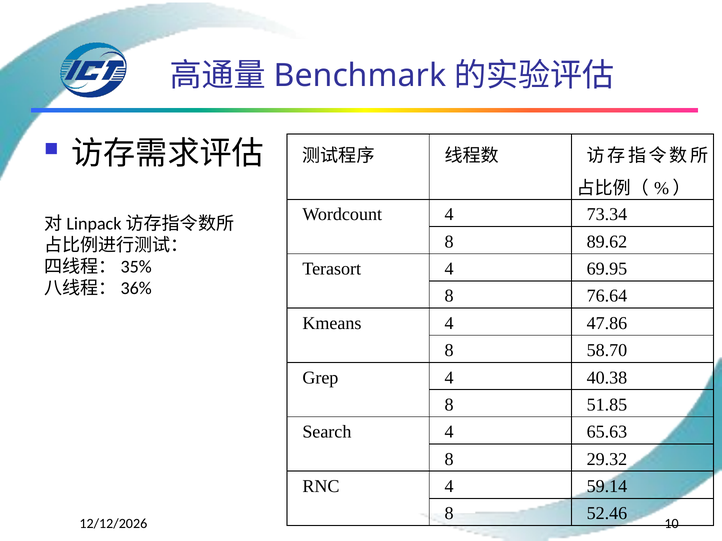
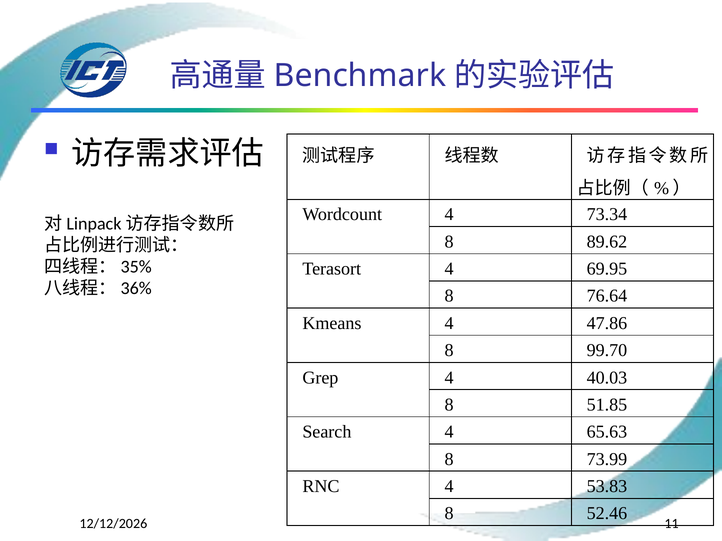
58.70: 58.70 -> 99.70
40.38: 40.38 -> 40.03
29.32: 29.32 -> 73.99
59.14: 59.14 -> 53.83
10: 10 -> 11
